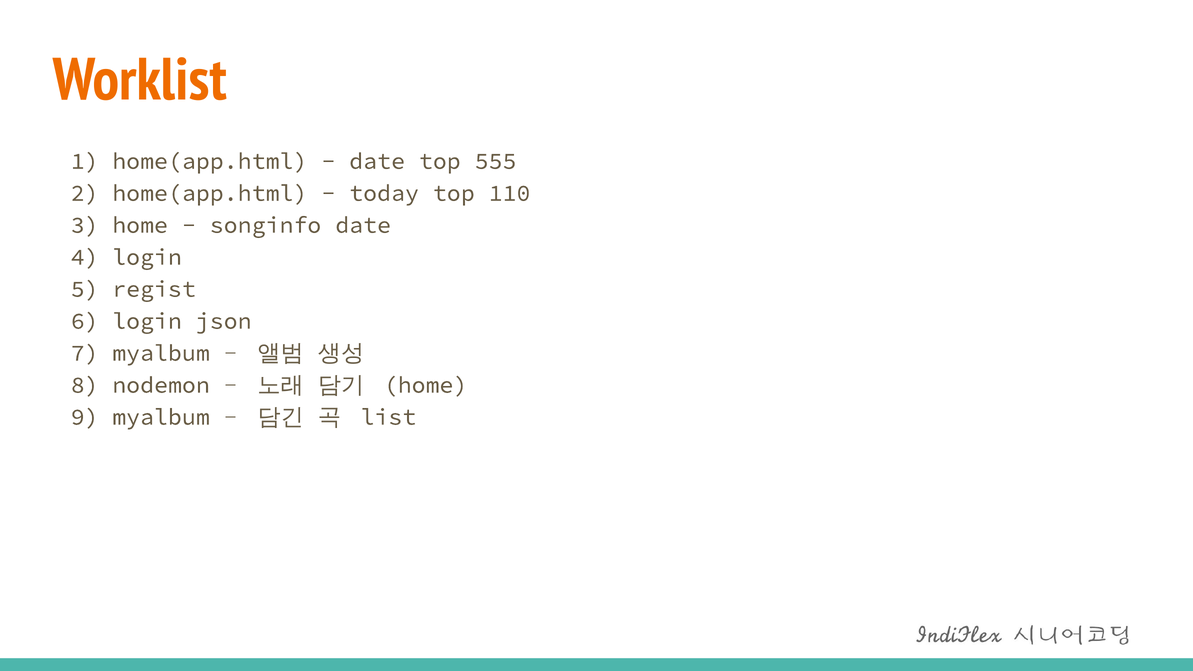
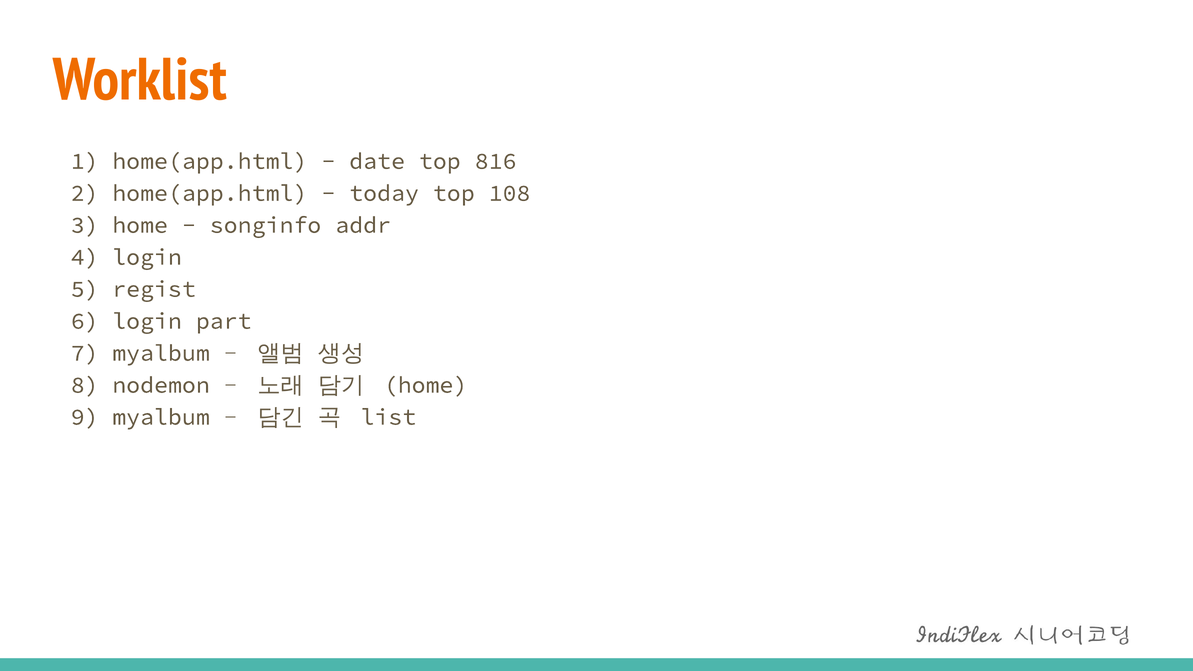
555: 555 -> 816
110: 110 -> 108
songinfo date: date -> addr
json: json -> part
